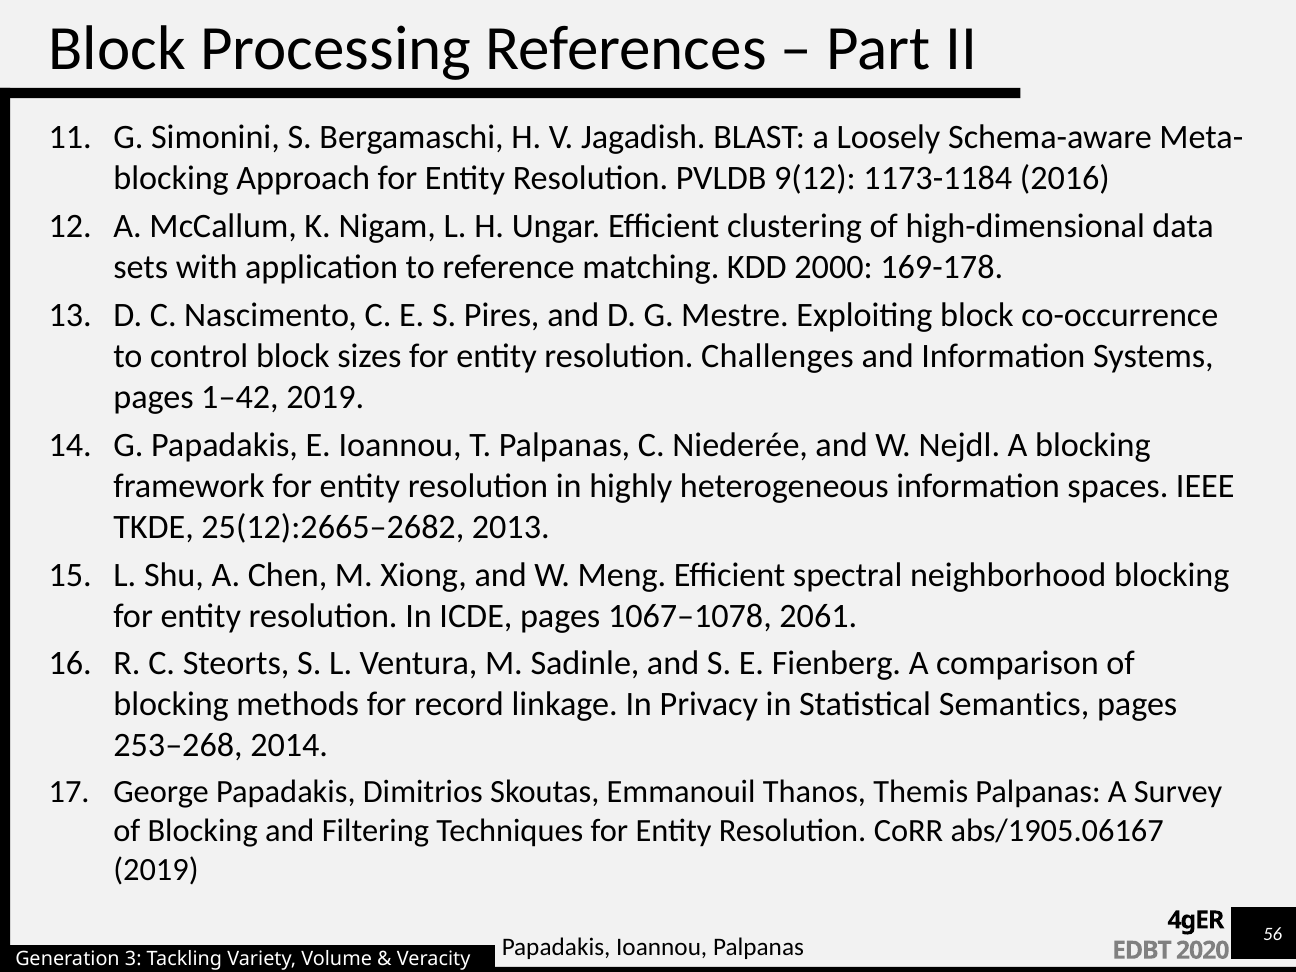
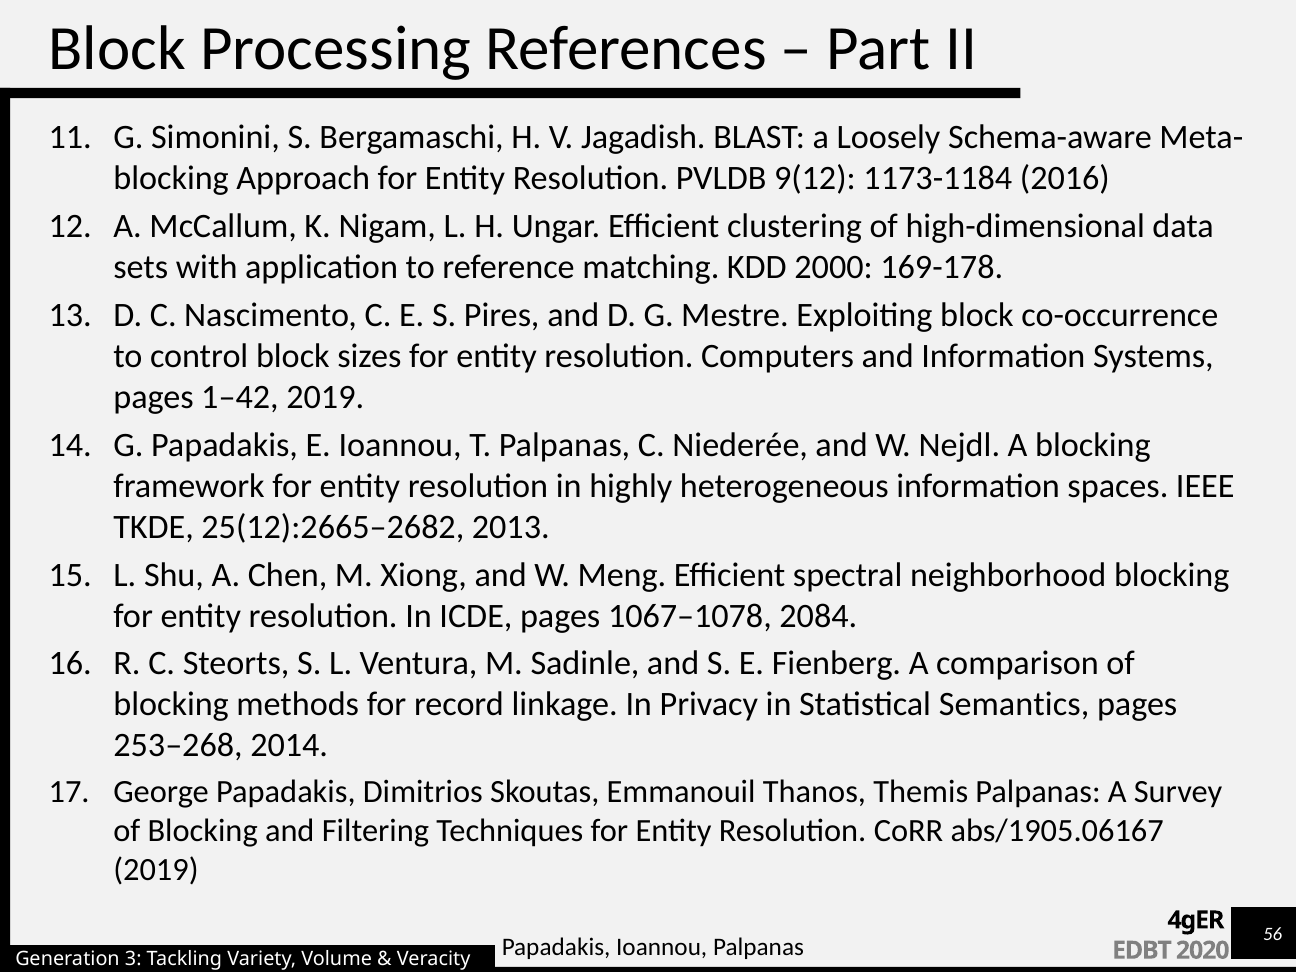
Challenges: Challenges -> Computers
2061: 2061 -> 2084
